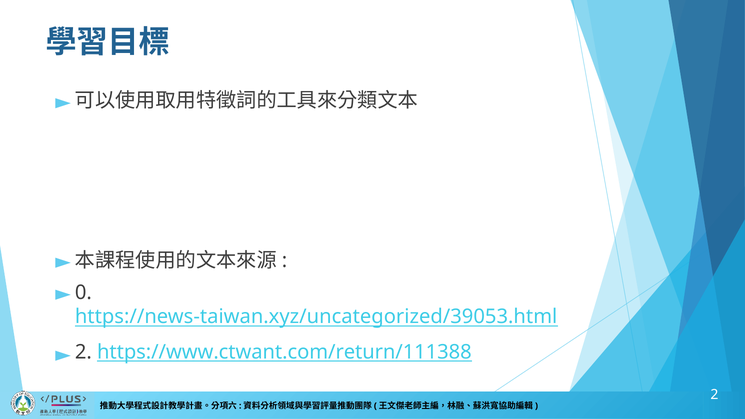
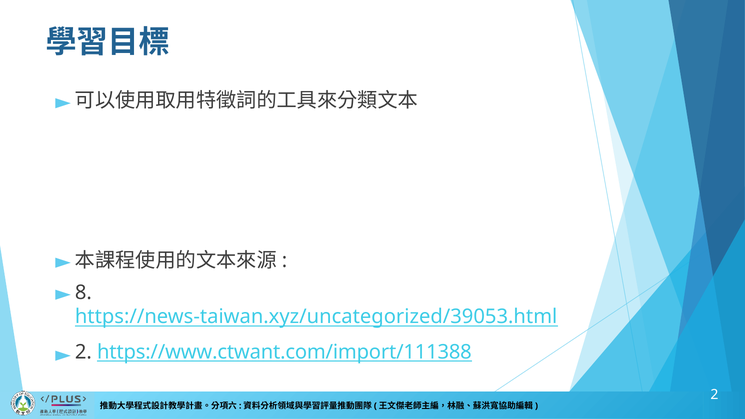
0: 0 -> 8
https://www.ctwant.com/return/111388: https://www.ctwant.com/return/111388 -> https://www.ctwant.com/import/111388
